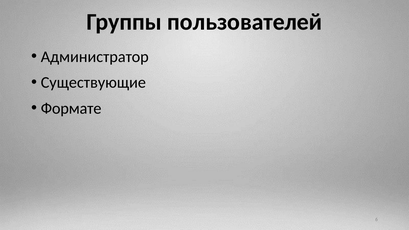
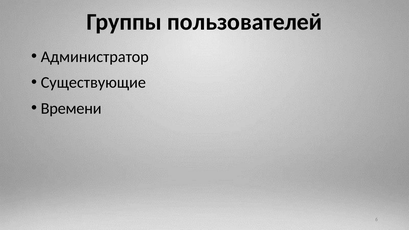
Формате: Формате -> Времени
